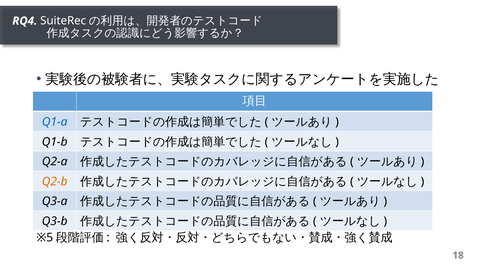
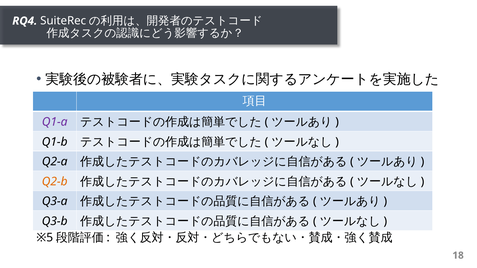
Q1-a colour: blue -> purple
